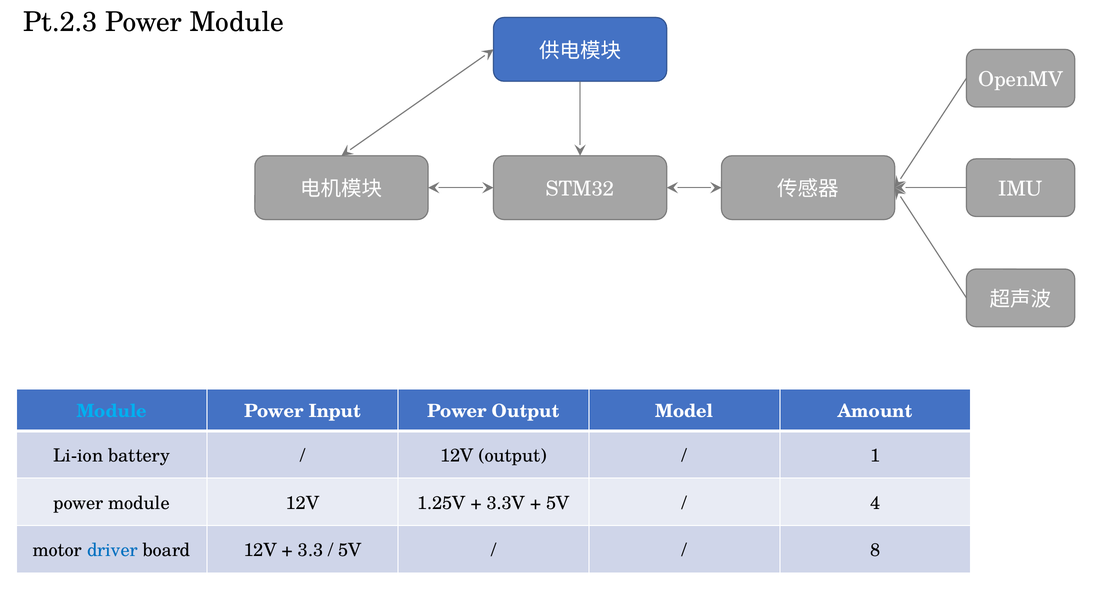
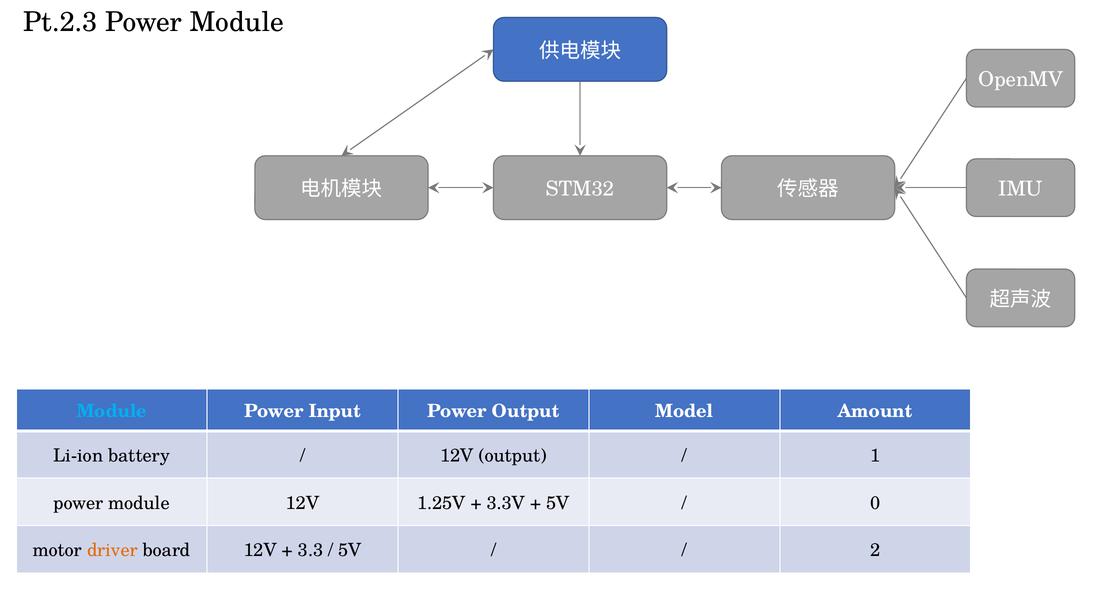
4: 4 -> 0
driver colour: blue -> orange
8: 8 -> 2
